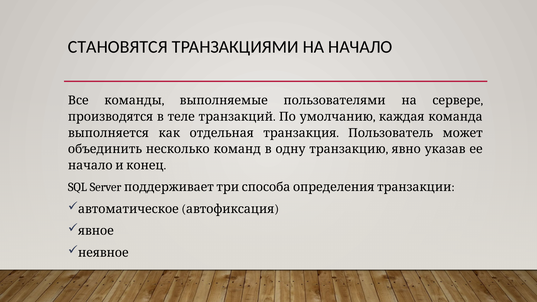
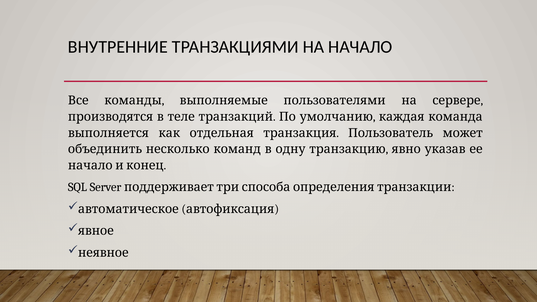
СТАНОВЯТСЯ: СТАНОВЯТСЯ -> ВНУТРЕННИЕ
